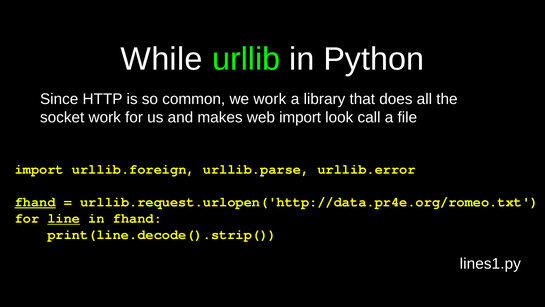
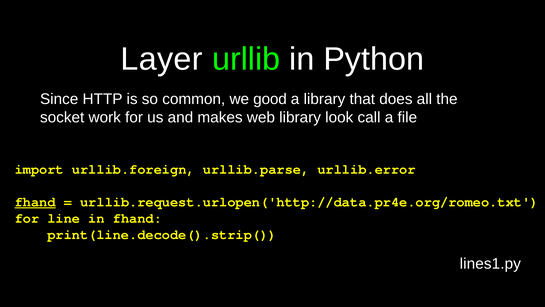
While: While -> Layer
we work: work -> good
web import: import -> library
line underline: present -> none
